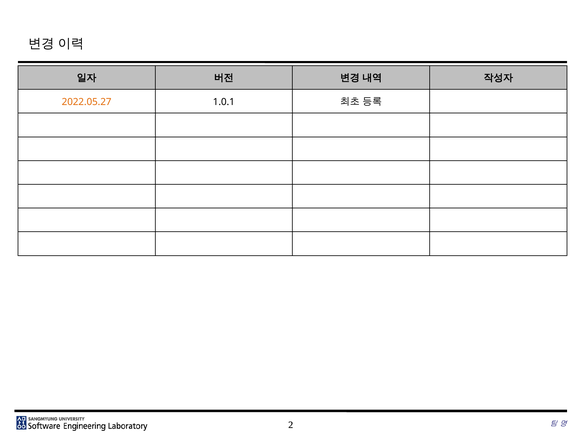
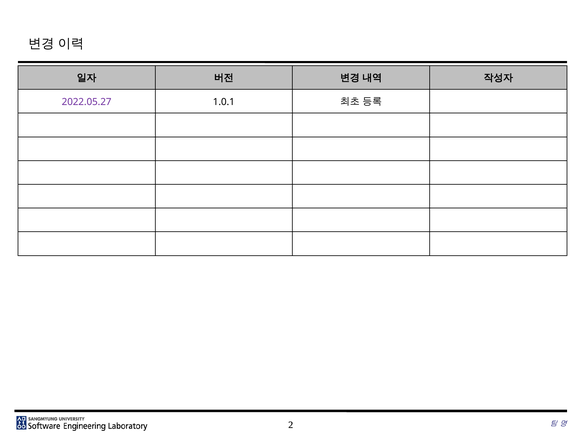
2022.05.27 colour: orange -> purple
